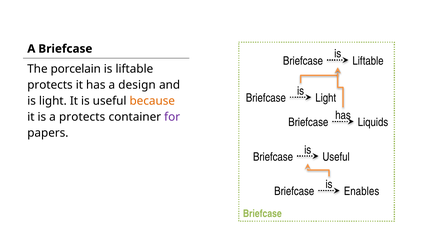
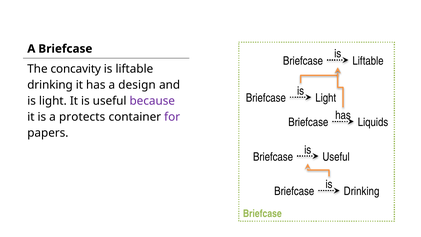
porcelain: porcelain -> concavity
protects at (50, 85): protects -> drinking
because colour: orange -> purple
Briefcase Enables: Enables -> Drinking
